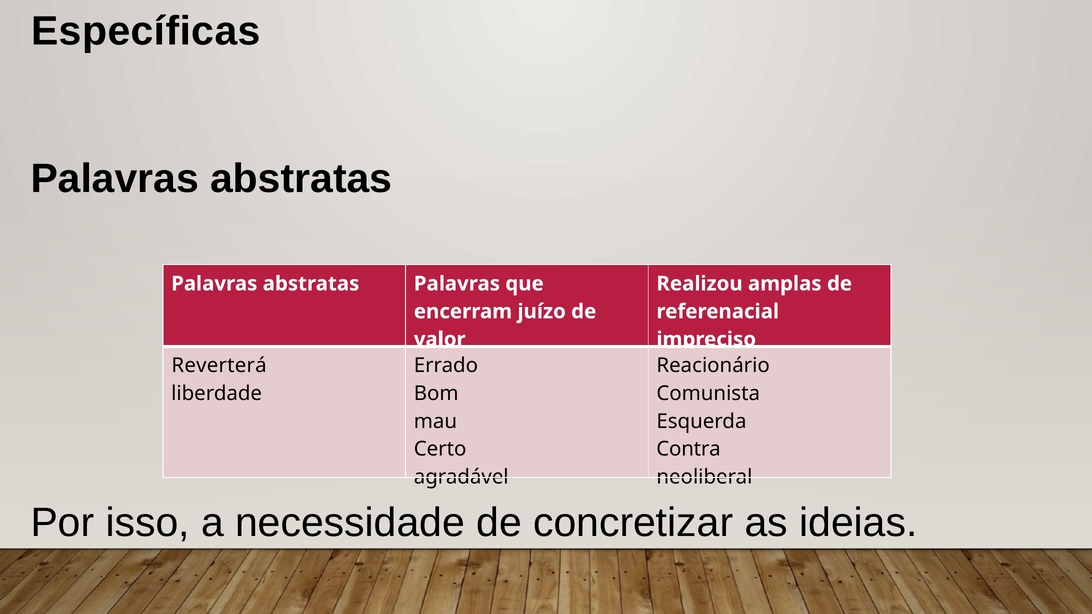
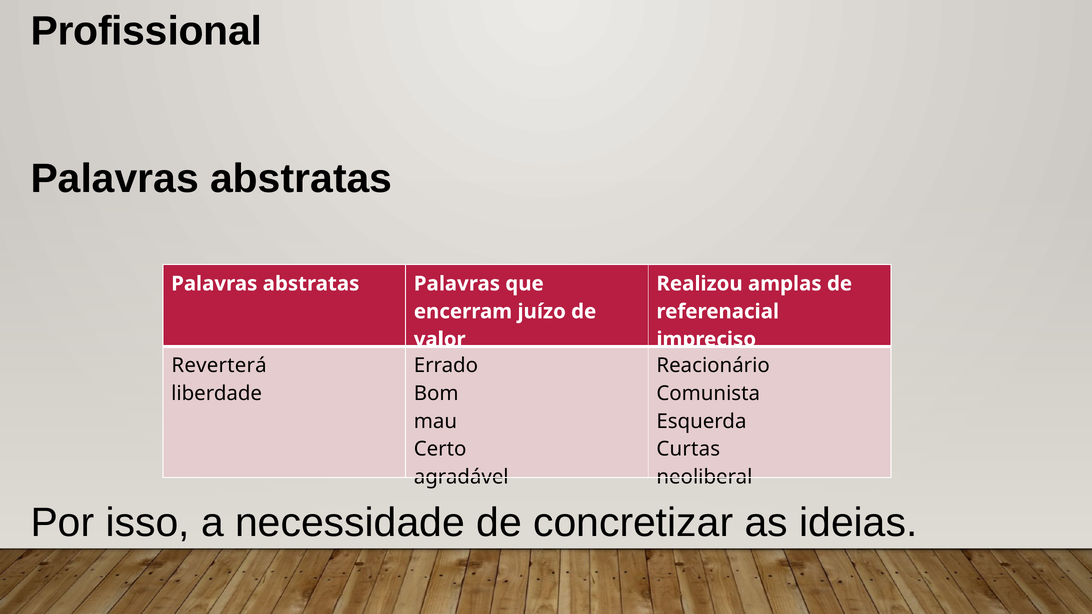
Específicas: Específicas -> Profissional
Contra: Contra -> Curtas
